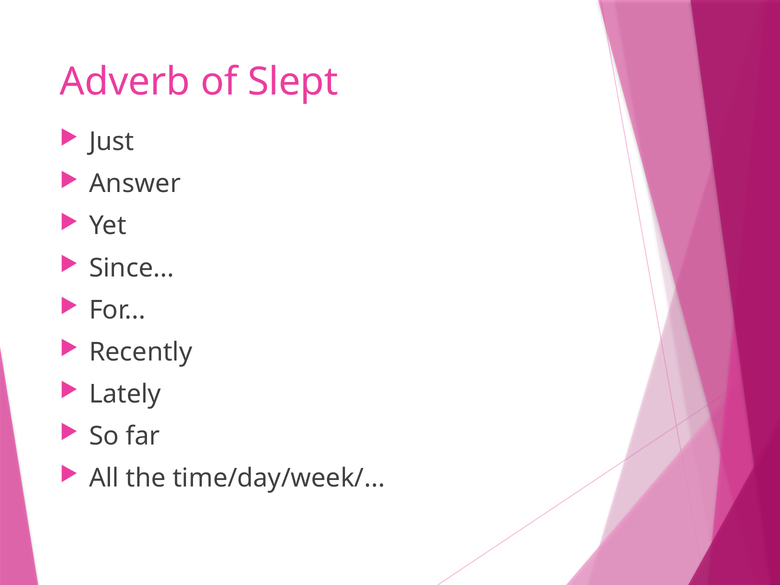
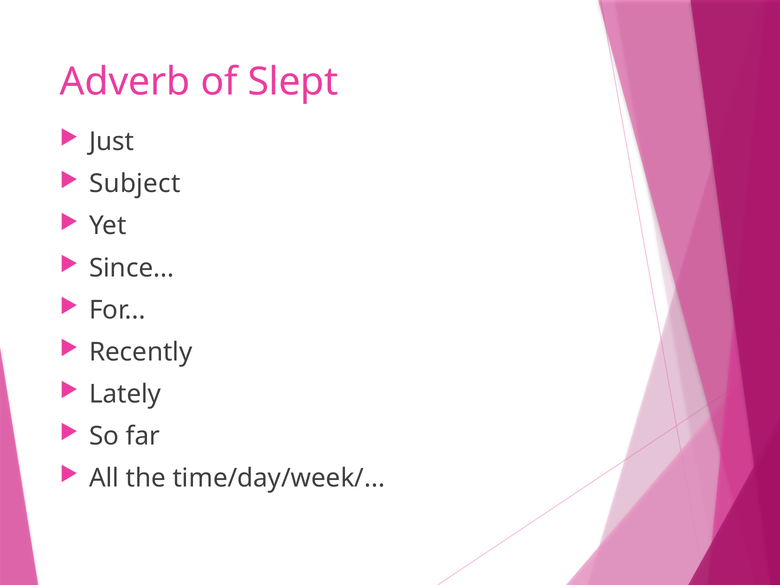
Answer: Answer -> Subject
